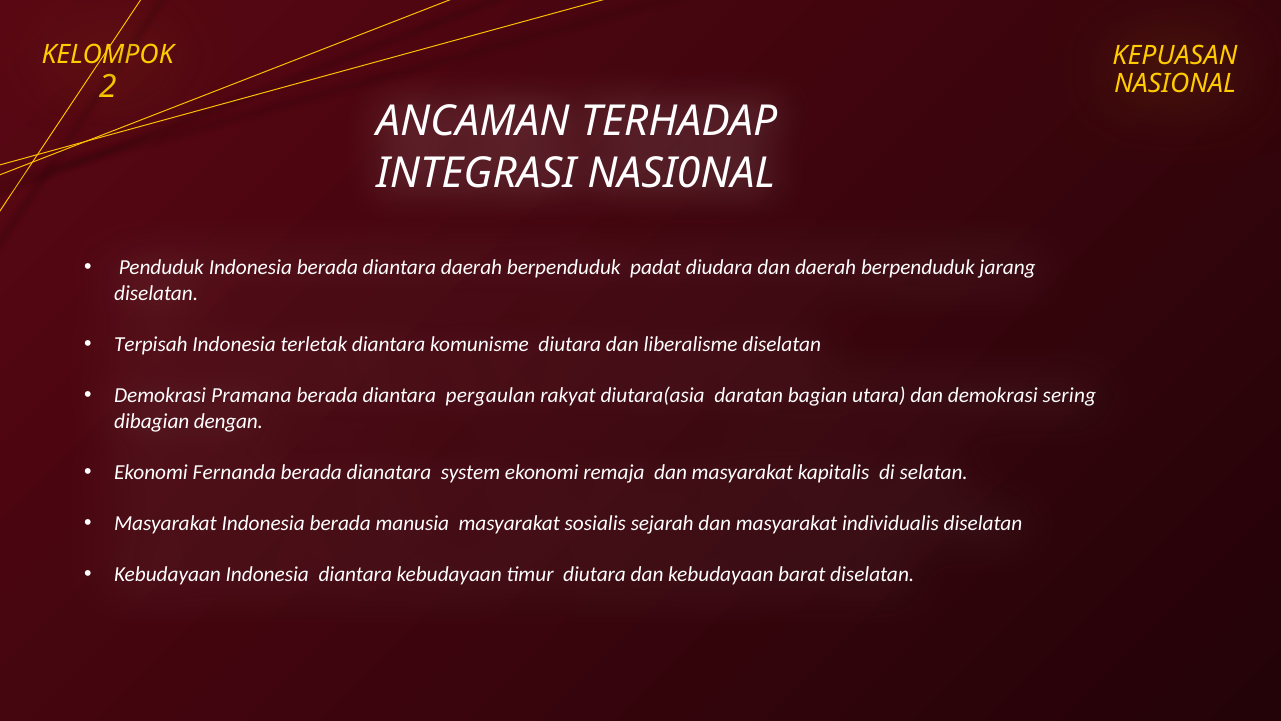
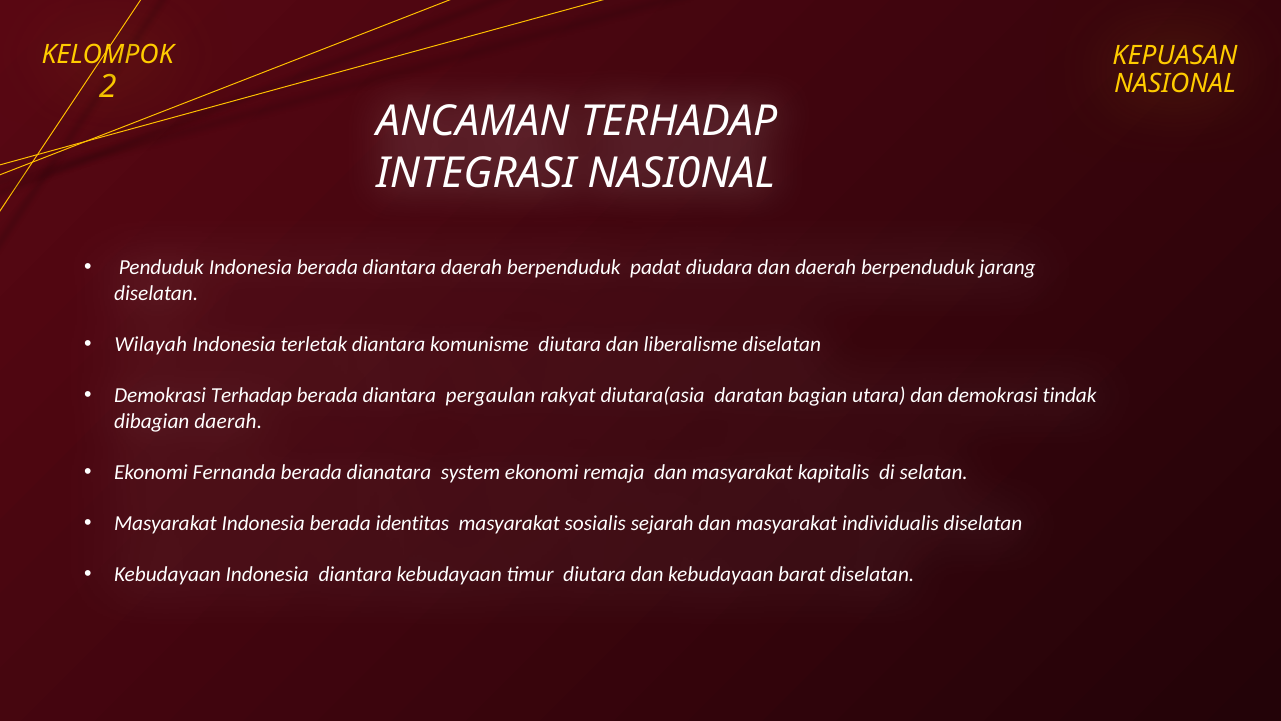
Terpisah: Terpisah -> Wilayah
Demokrasi Pramana: Pramana -> Terhadap
sering: sering -> tindak
dibagian dengan: dengan -> daerah
manusia: manusia -> identitas
